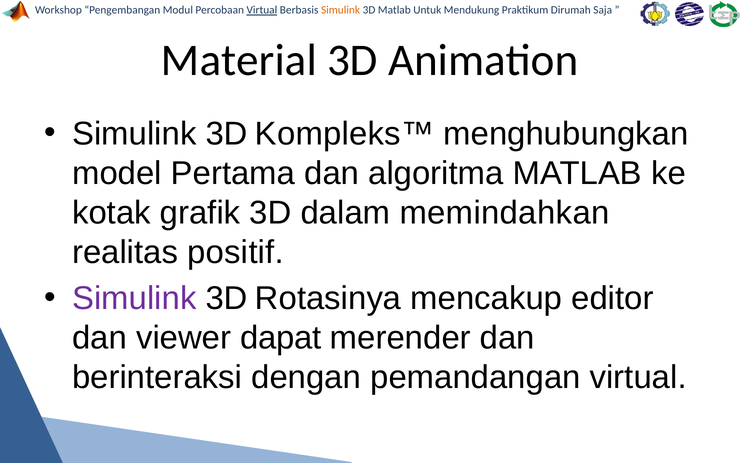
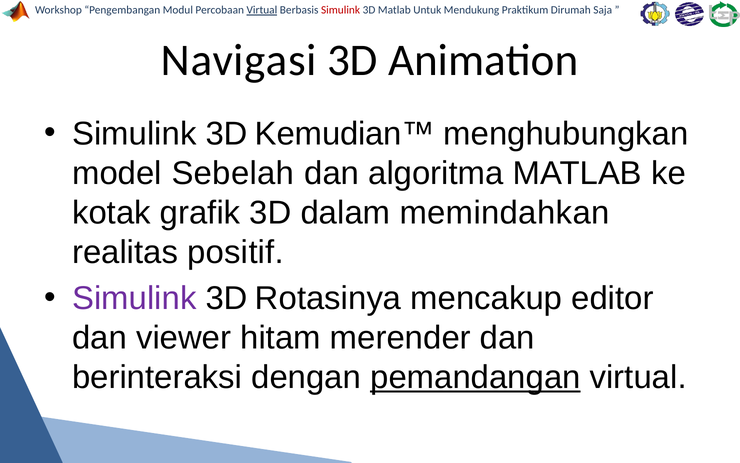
Simulink at (341, 10) colour: orange -> red
Material: Material -> Navigasi
Kompleks™: Kompleks™ -> Kemudian™
Pertama: Pertama -> Sebelah
dapat: dapat -> hitam
pemandangan underline: none -> present
